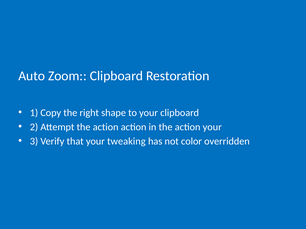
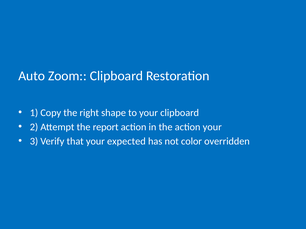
Attempt the action: action -> report
tweaking: tweaking -> expected
